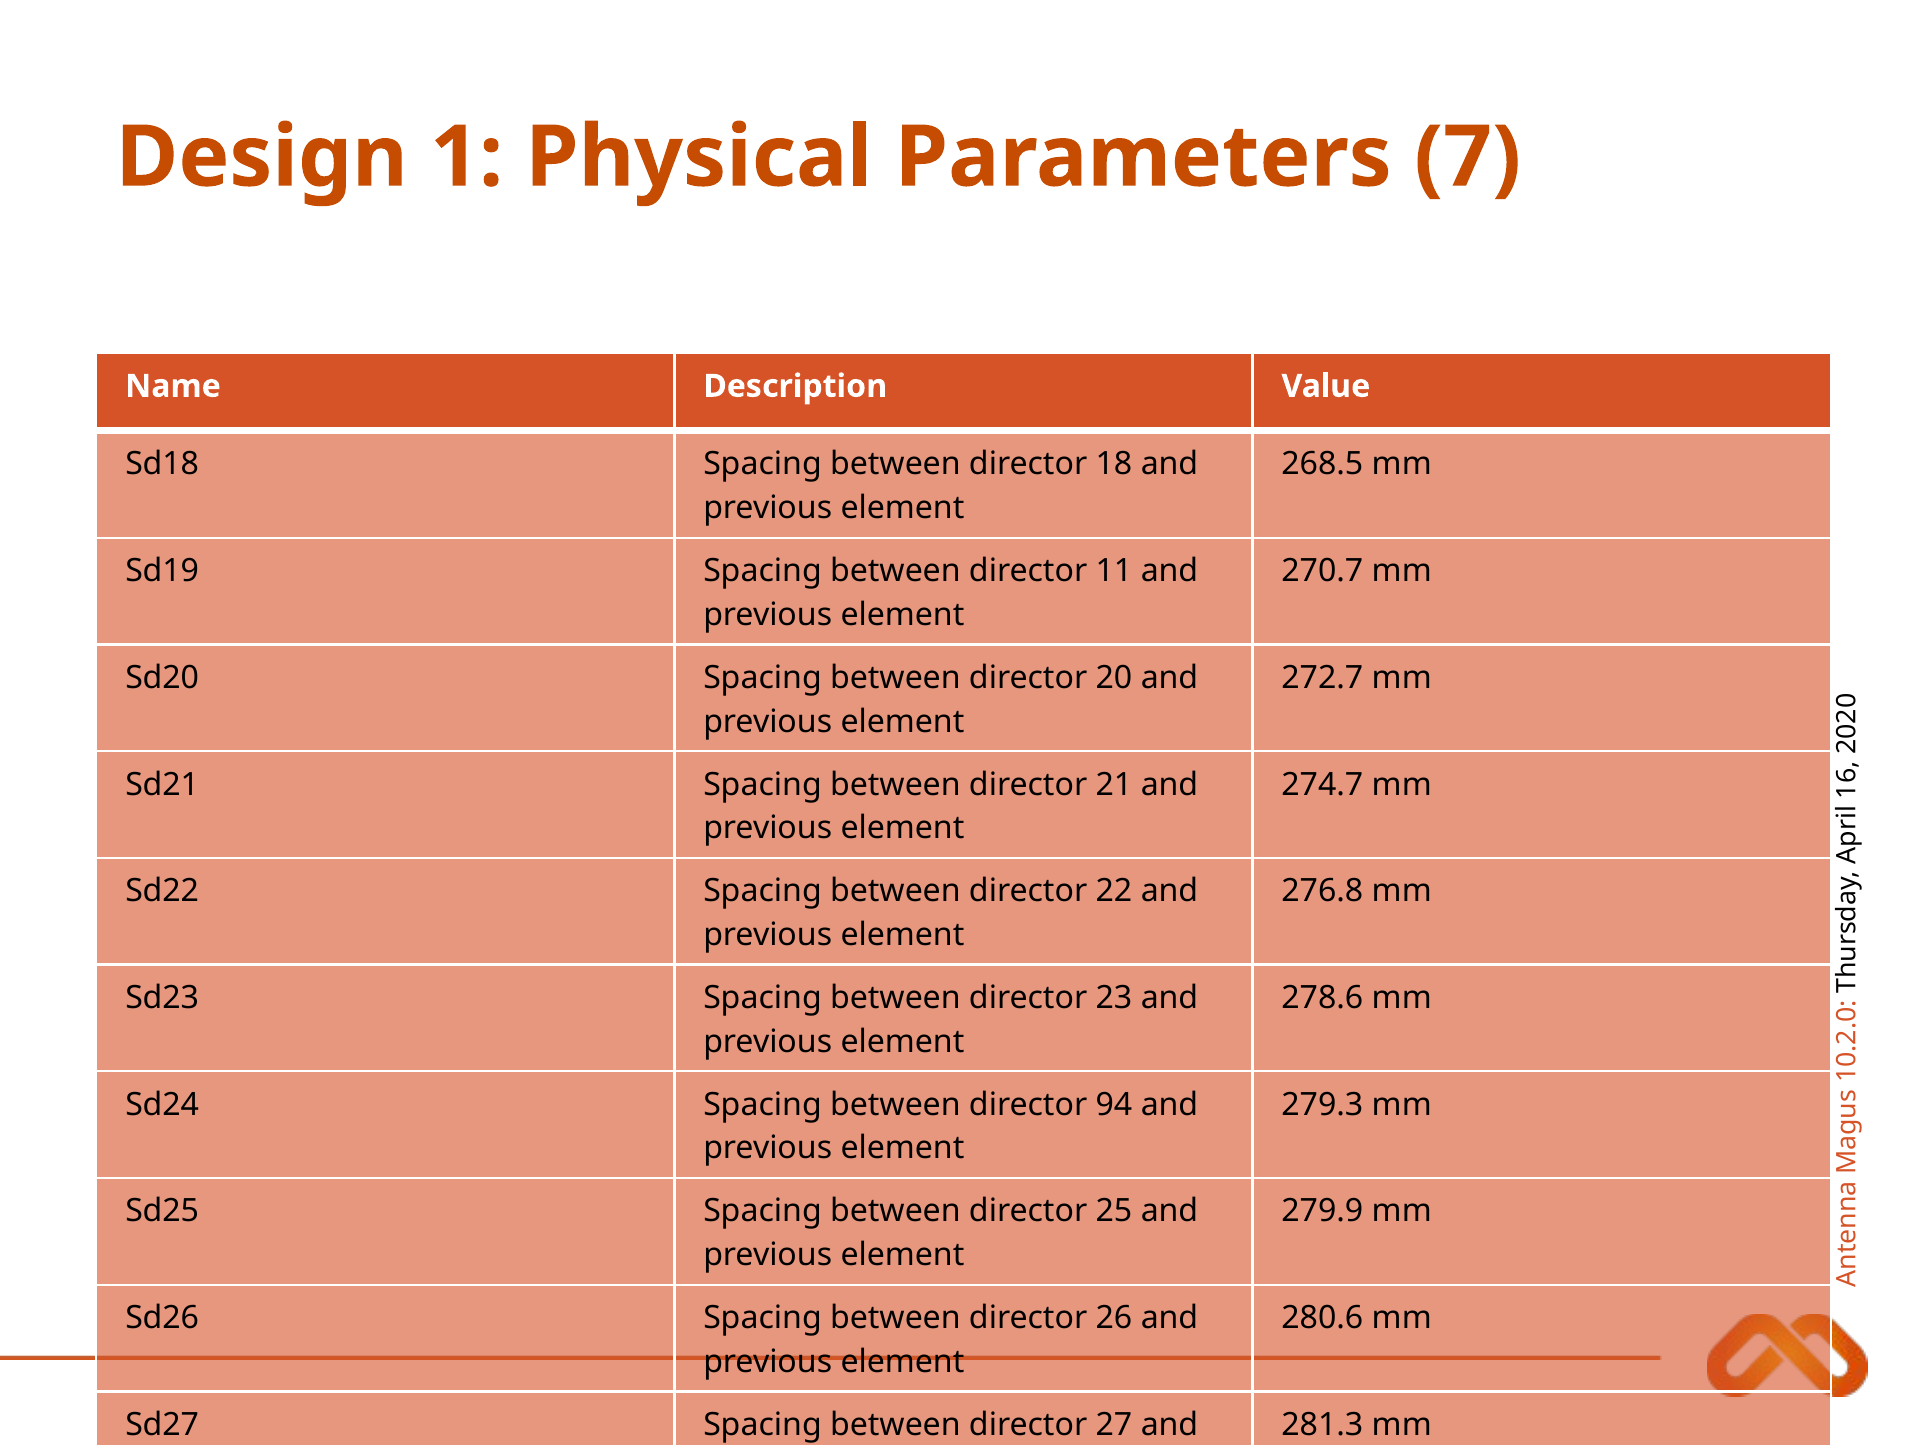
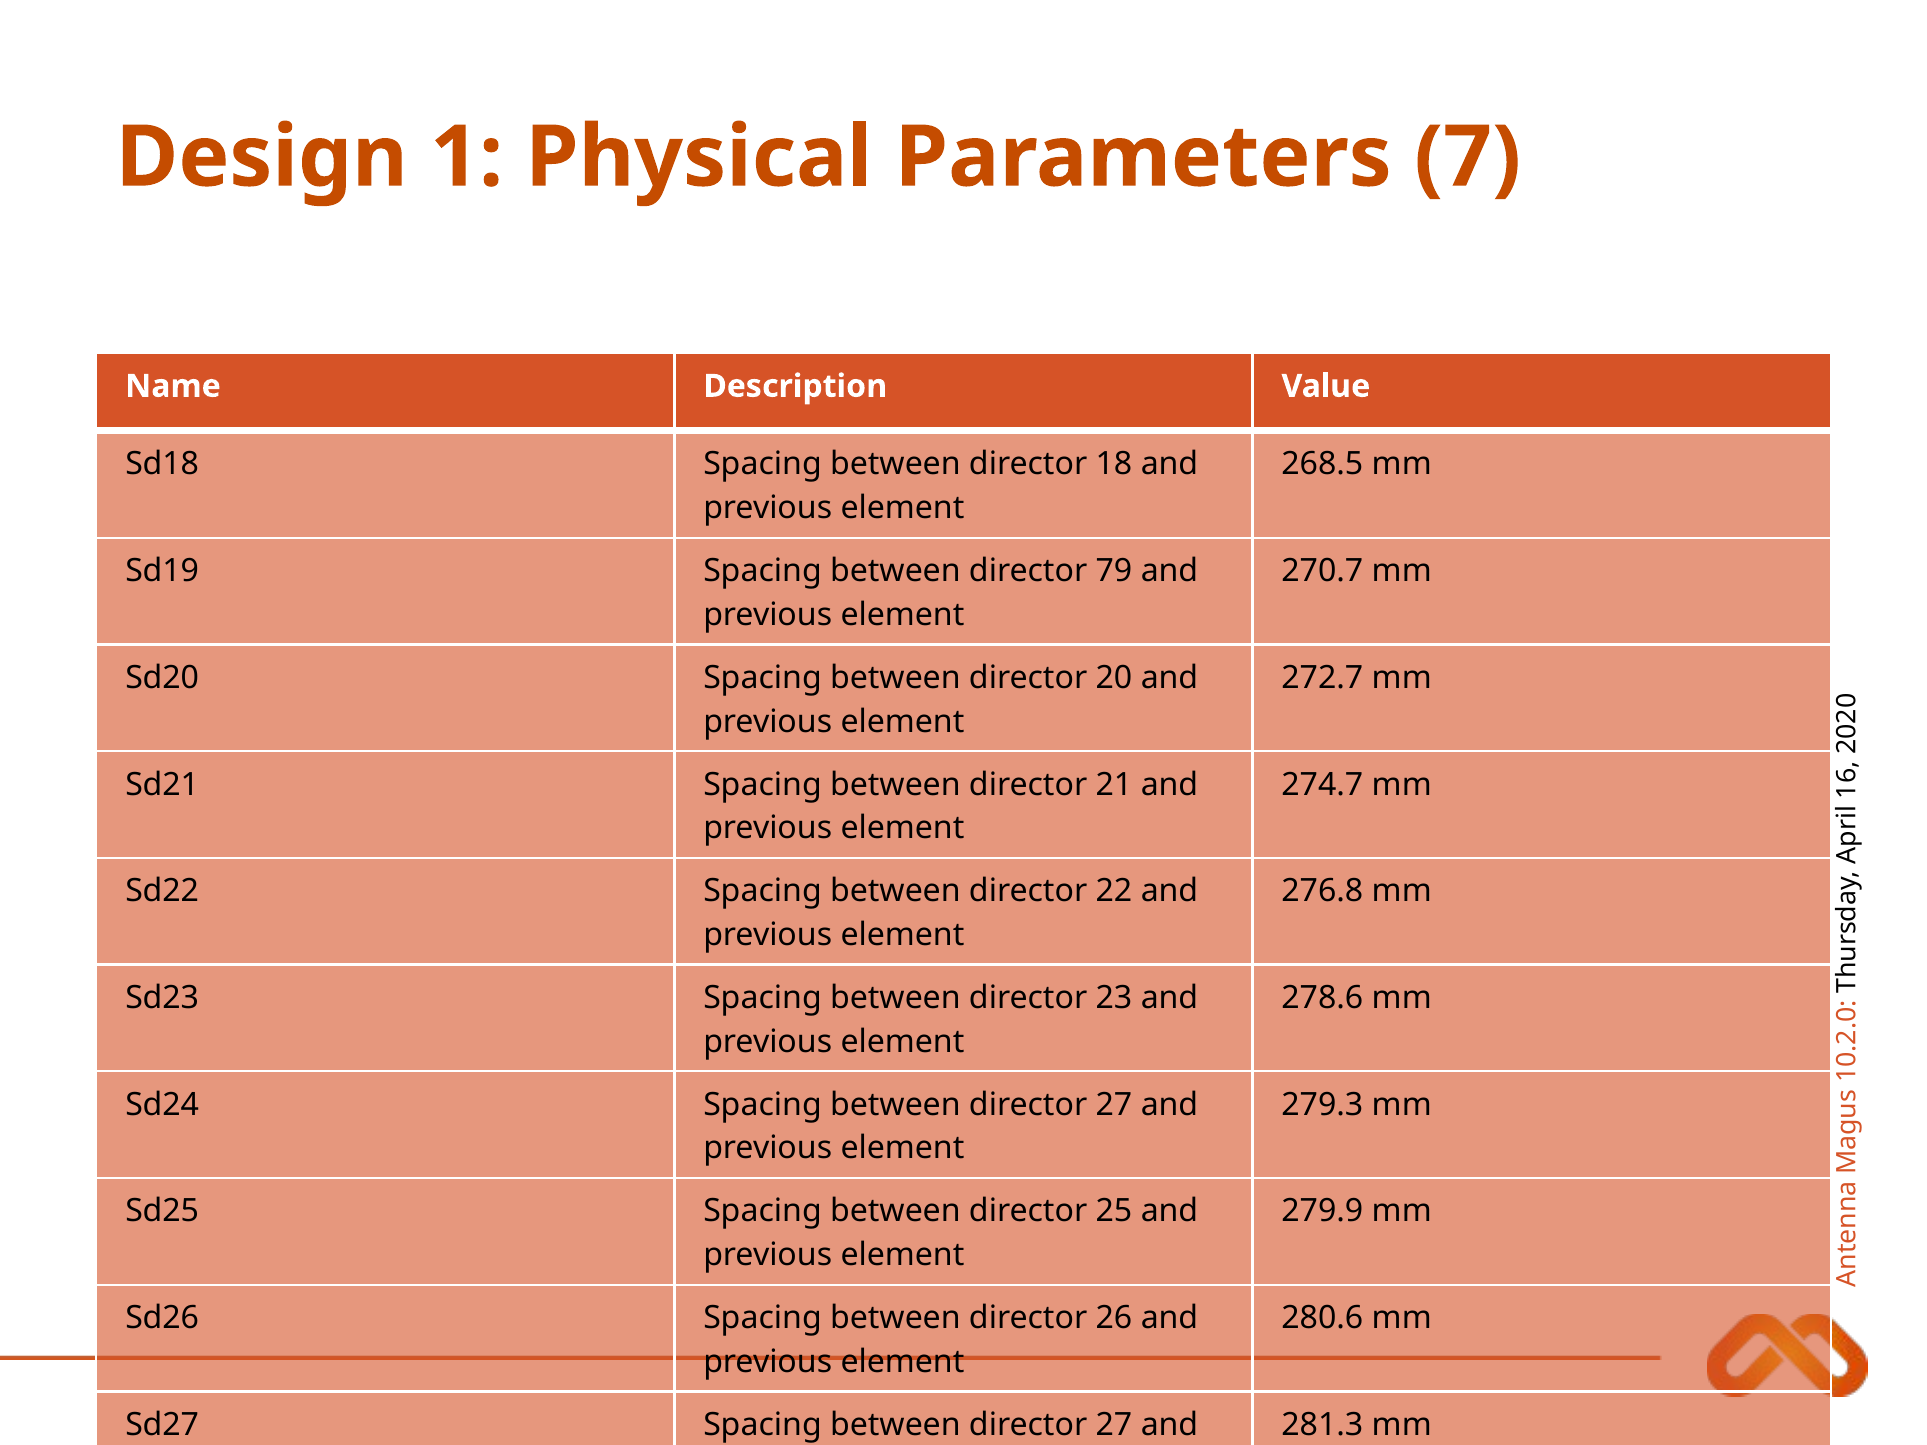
11: 11 -> 79
94 at (1114, 1105): 94 -> 27
